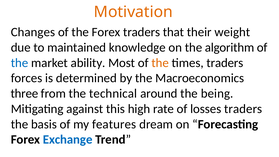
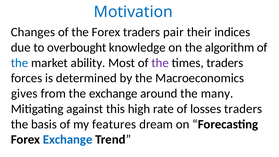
Motivation colour: orange -> blue
that: that -> pair
weight: weight -> indices
maintained: maintained -> overbought
the at (160, 63) colour: orange -> purple
three: three -> gives
the technical: technical -> exchange
being: being -> many
